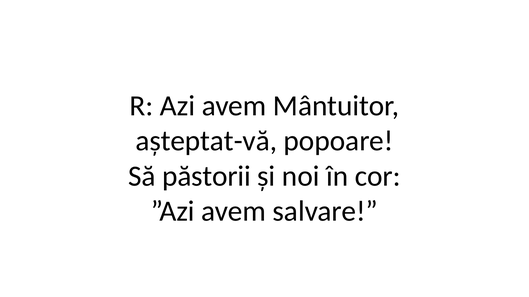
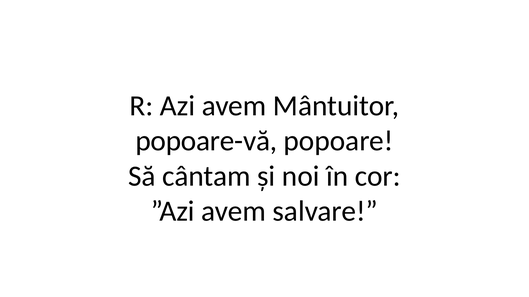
așteptat-vă: așteptat-vă -> popoare-vă
păstorii: păstorii -> cântam
